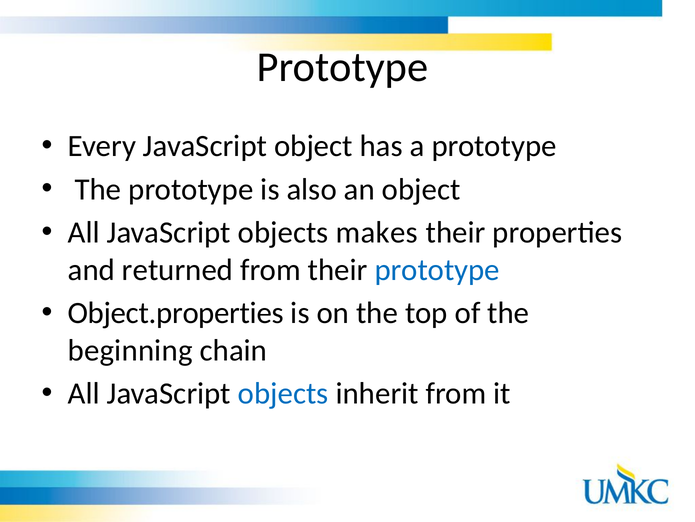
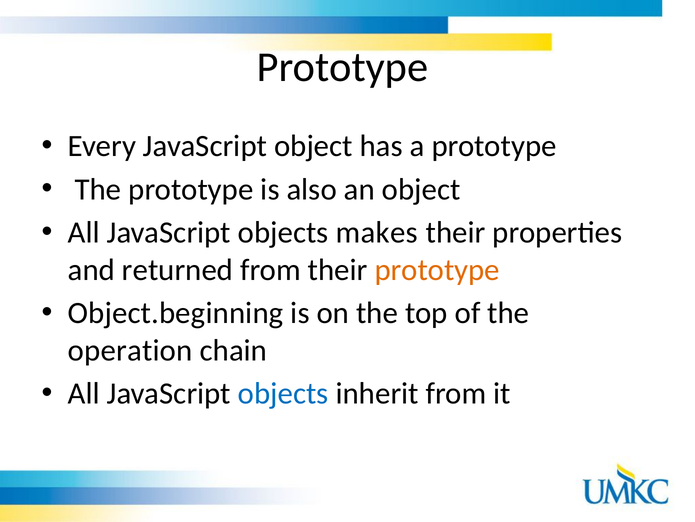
prototype at (437, 270) colour: blue -> orange
Object.properties: Object.properties -> Object.beginning
beginning: beginning -> operation
